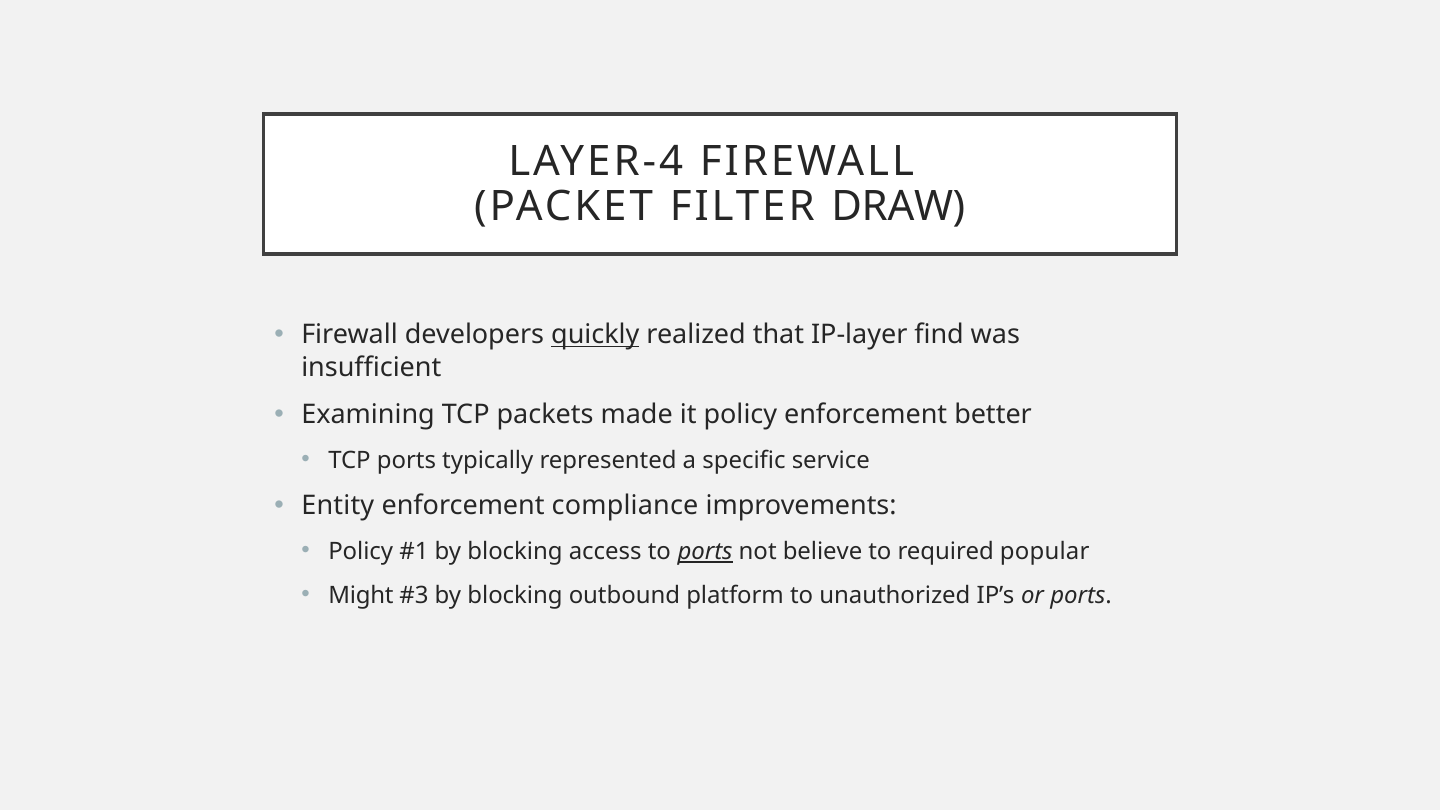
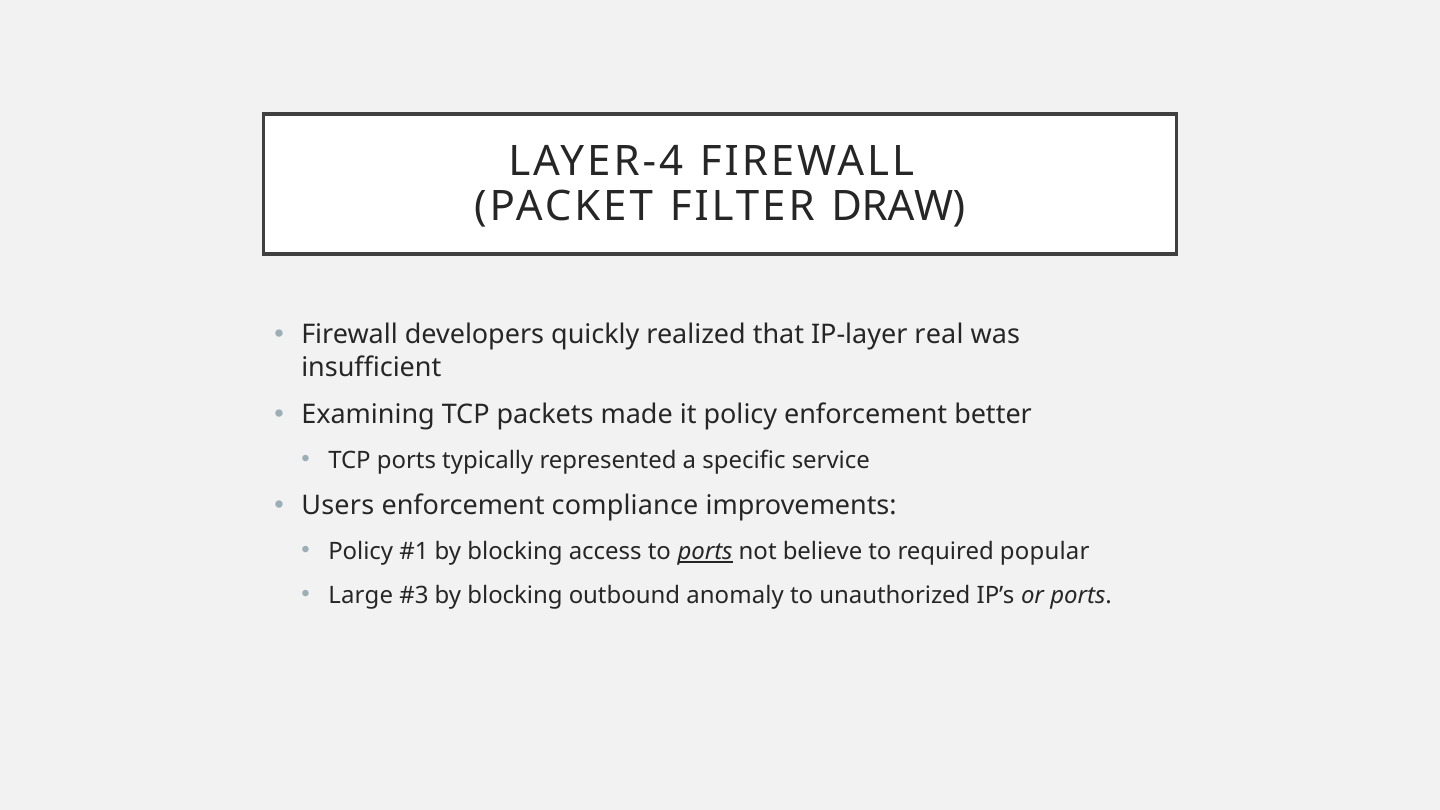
quickly underline: present -> none
find: find -> real
Entity: Entity -> Users
Might: Might -> Large
platform: platform -> anomaly
